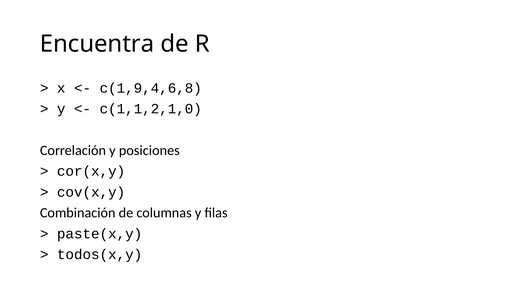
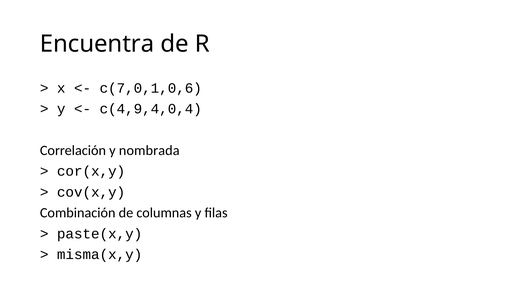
c(1,9,4,6,8: c(1,9,4,6,8 -> c(7,0,1,0,6
c(1,1,2,1,0: c(1,1,2,1,0 -> c(4,9,4,0,4
posiciones: posiciones -> nombrada
todos(x,y: todos(x,y -> misma(x,y
